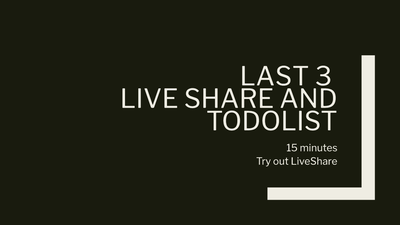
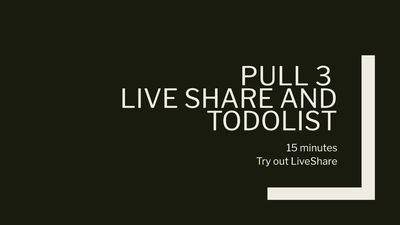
LAST: LAST -> PULL
